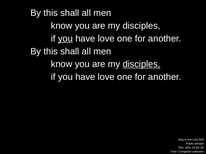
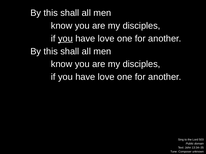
disciples at (142, 64) underline: present -> none
